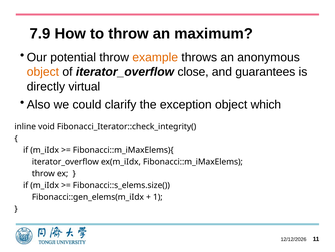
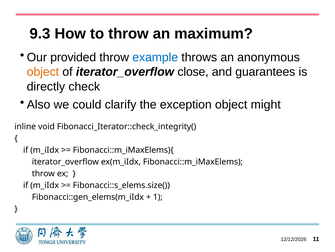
7.9: 7.9 -> 9.3
potential: potential -> provided
example colour: orange -> blue
virtual: virtual -> check
which: which -> might
